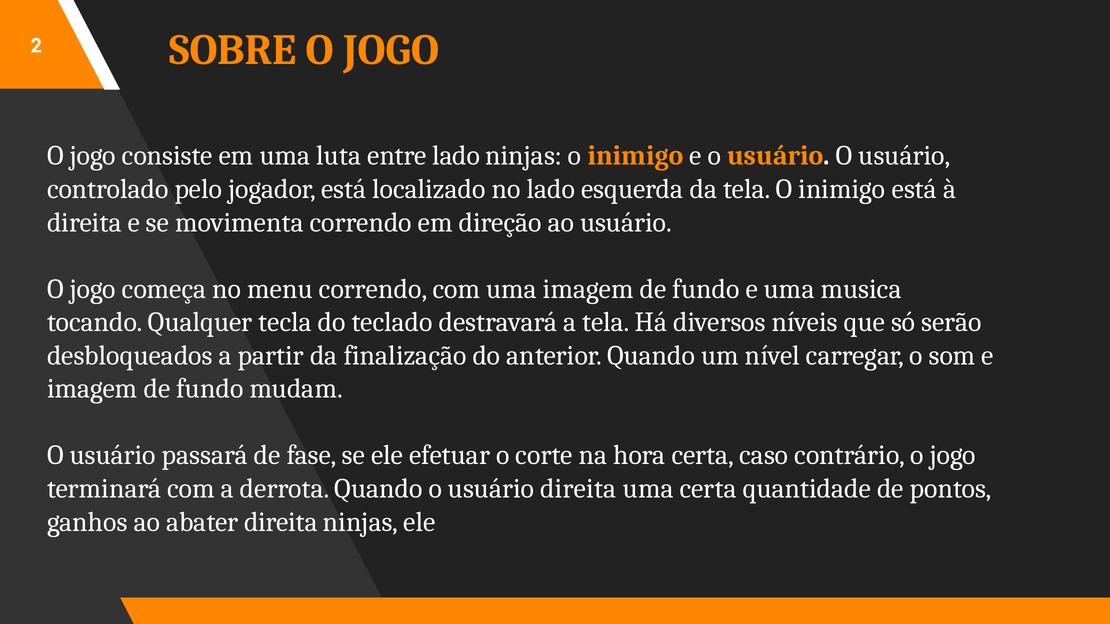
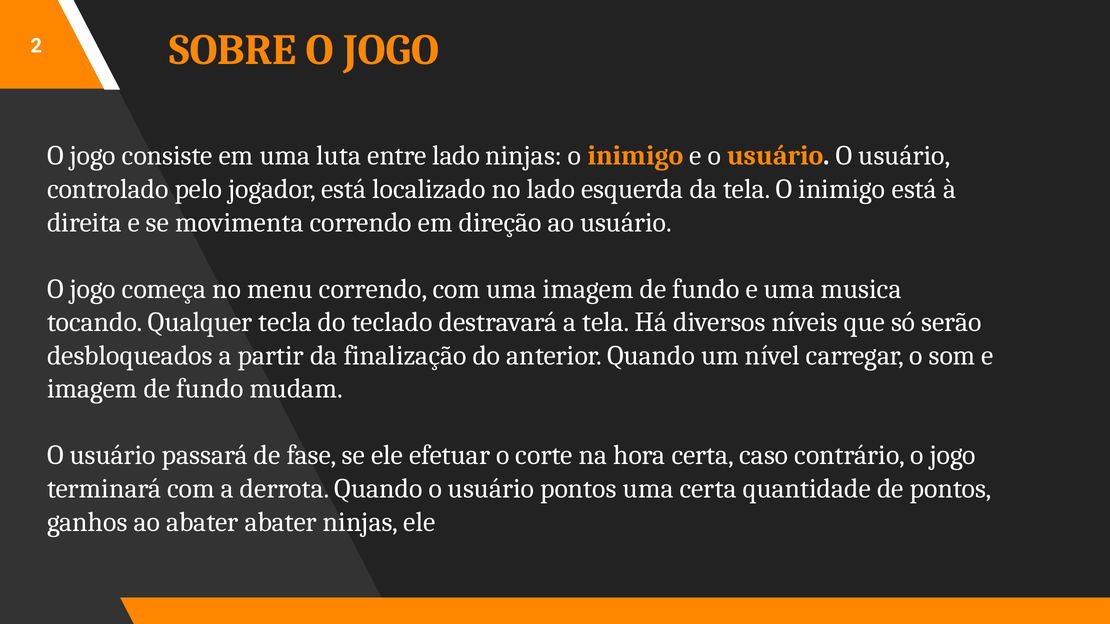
usuário direita: direita -> pontos
abater direita: direita -> abater
